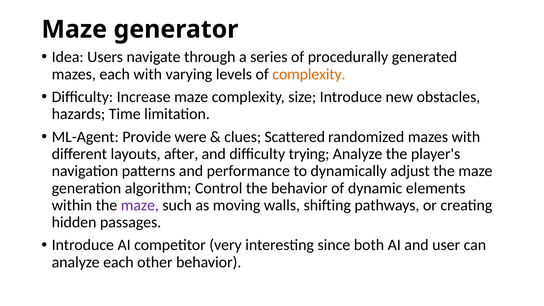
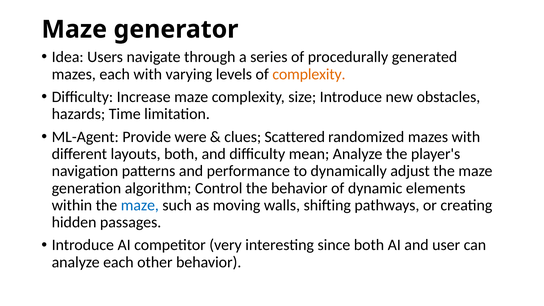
layouts after: after -> both
trying: trying -> mean
maze at (140, 205) colour: purple -> blue
